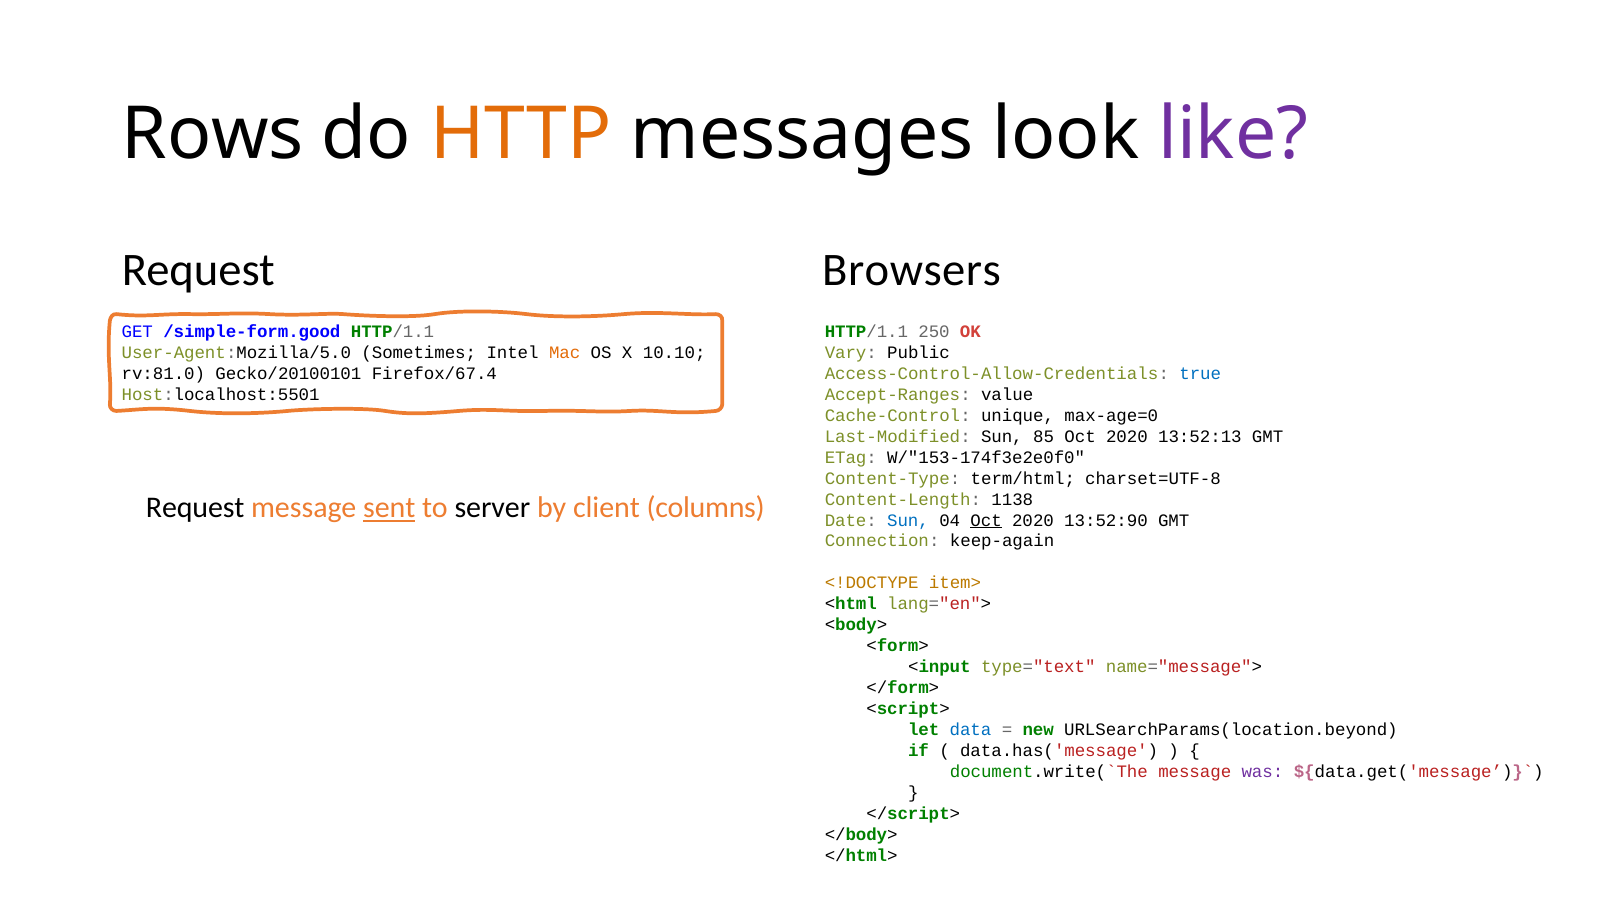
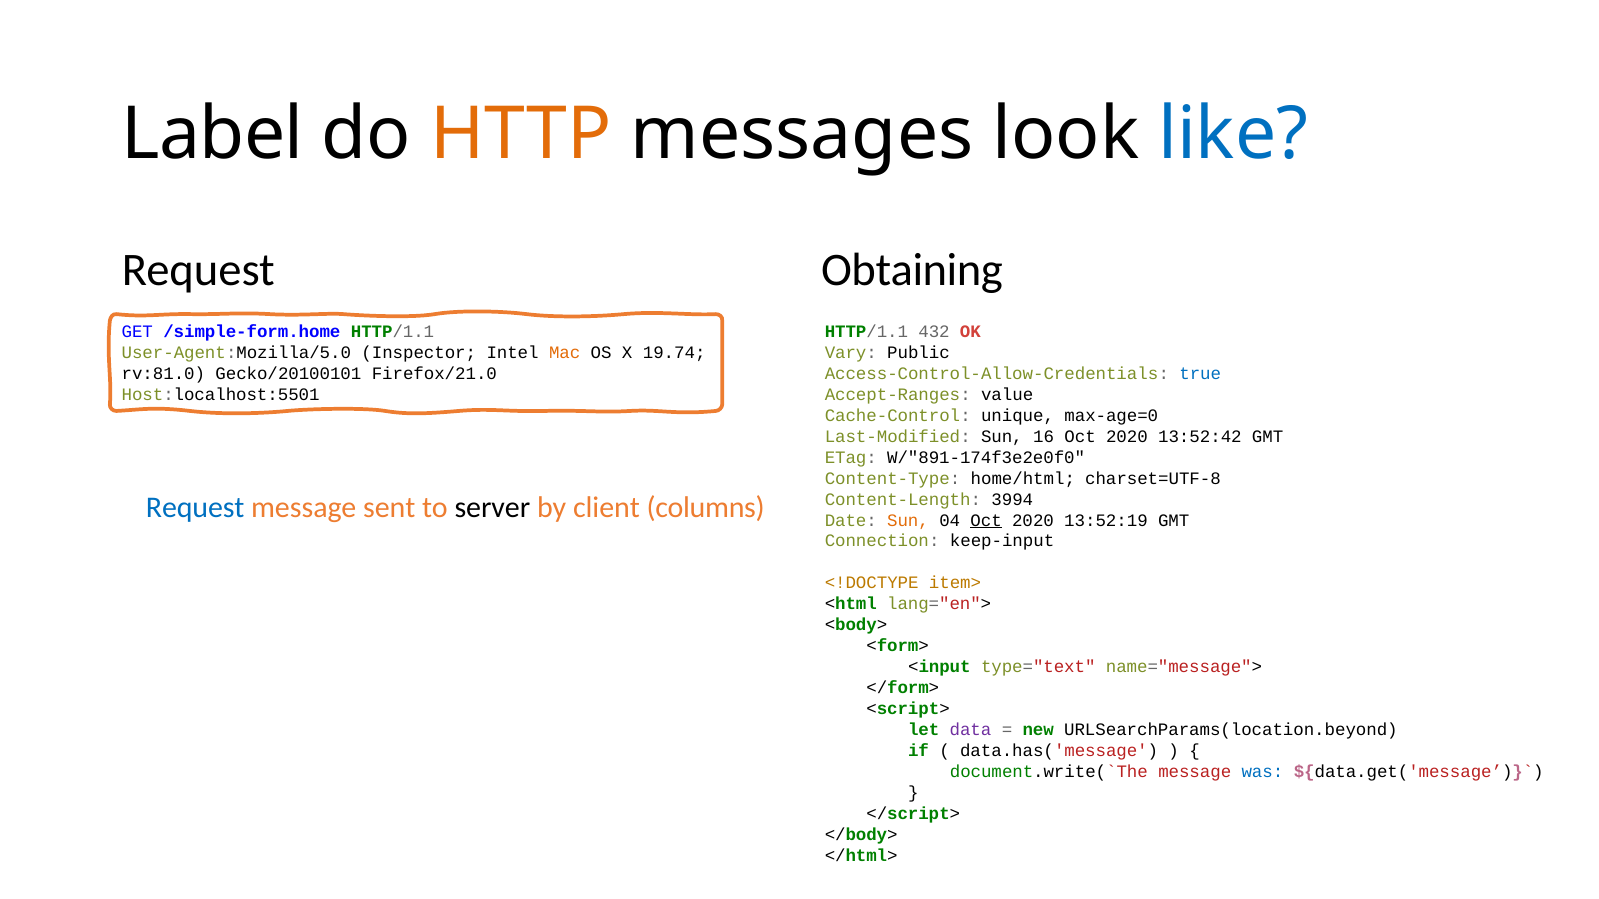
Rows: Rows -> Label
like colour: purple -> blue
Browsers: Browsers -> Obtaining
/simple-form.good: /simple-form.good -> /simple-form.home
250: 250 -> 432
Sometimes: Sometimes -> Inspector
10.10: 10.10 -> 19.74
Firefox/67.4: Firefox/67.4 -> Firefox/21.0
85: 85 -> 16
13:52:13: 13:52:13 -> 13:52:42
W/"153-174f3e2e0f0: W/"153-174f3e2e0f0 -> W/"891-174f3e2e0f0
term/html: term/html -> home/html
1138: 1138 -> 3994
Request at (195, 508) colour: black -> blue
sent underline: present -> none
Sun at (908, 521) colour: blue -> orange
13:52:90: 13:52:90 -> 13:52:19
keep-again: keep-again -> keep-input
data colour: blue -> purple
was colour: purple -> blue
